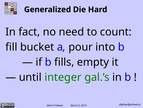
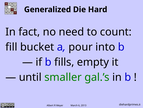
integer: integer -> smaller
